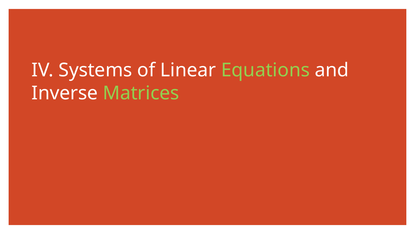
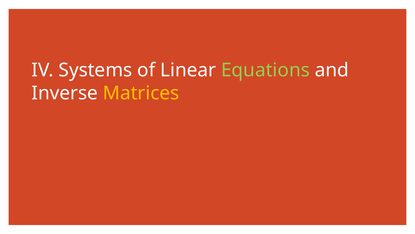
Matrices colour: light green -> yellow
